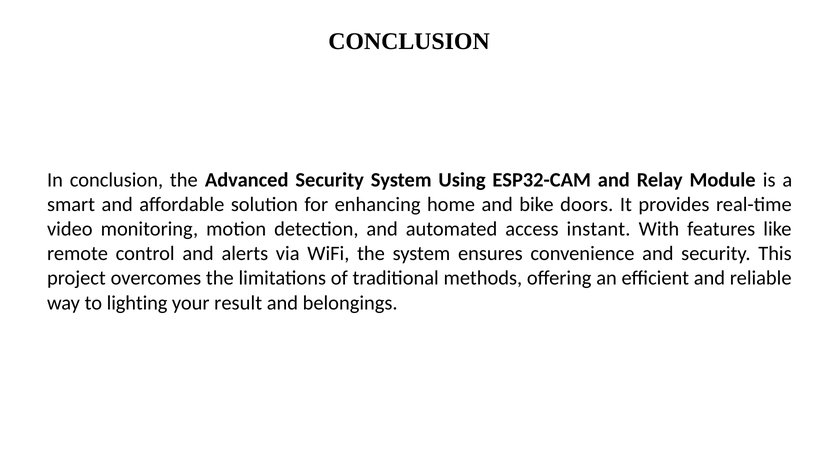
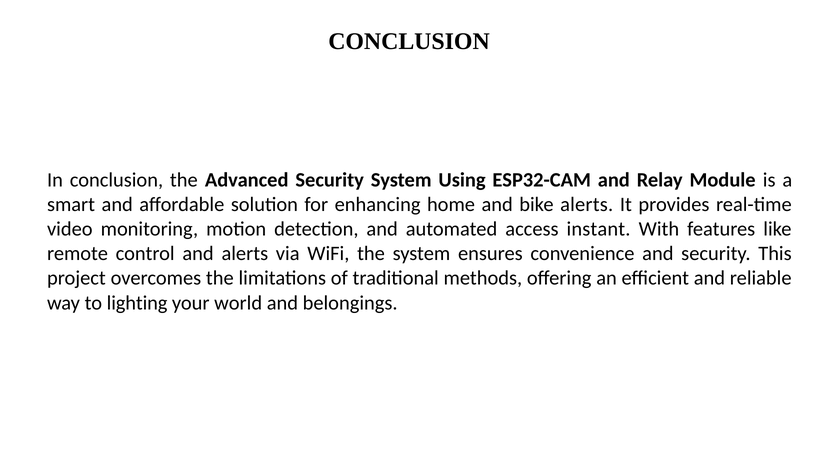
bike doors: doors -> alerts
result: result -> world
